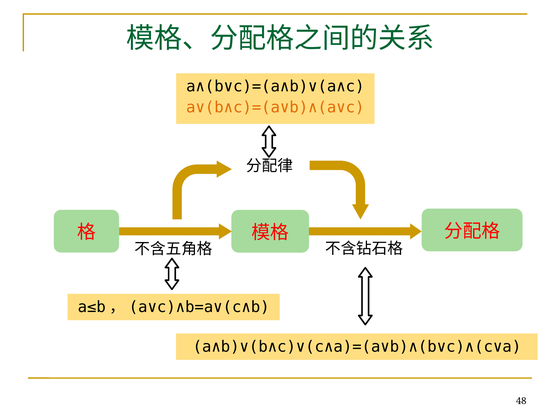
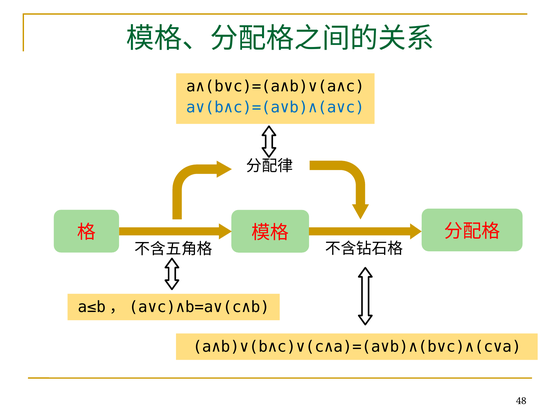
a∨(b∧c)=(a∨b)∧(a∨c colour: orange -> blue
